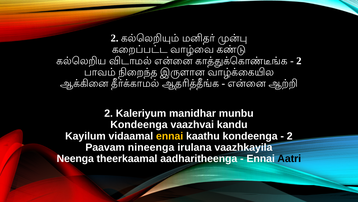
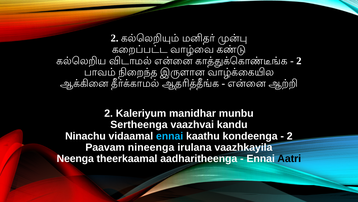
Kondeenga at (139, 124): Kondeenga -> Sertheenga
Kayilum: Kayilum -> Ninachu
ennai at (170, 136) colour: yellow -> light blue
